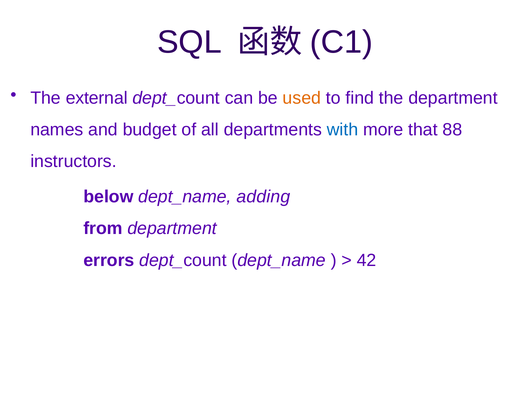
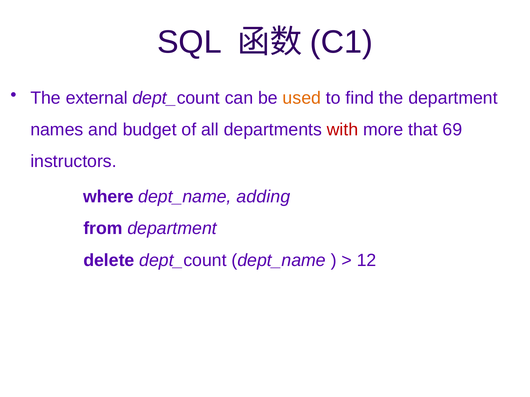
with colour: blue -> red
88: 88 -> 69
below: below -> where
errors: errors -> delete
42: 42 -> 12
